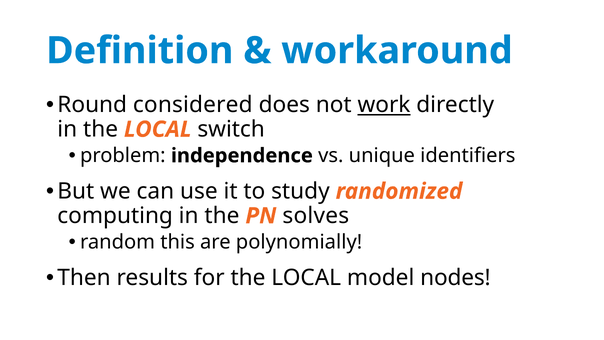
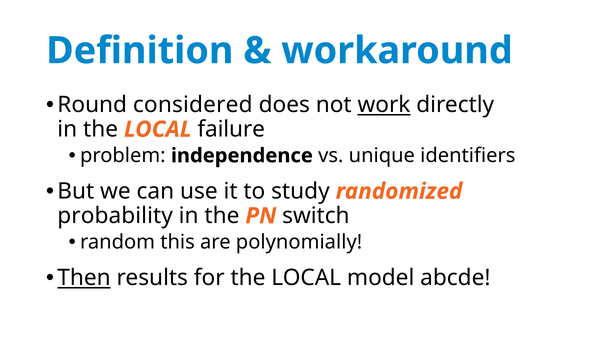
switch: switch -> failure
computing: computing -> probability
solves: solves -> switch
Then underline: none -> present
nodes: nodes -> abcde
